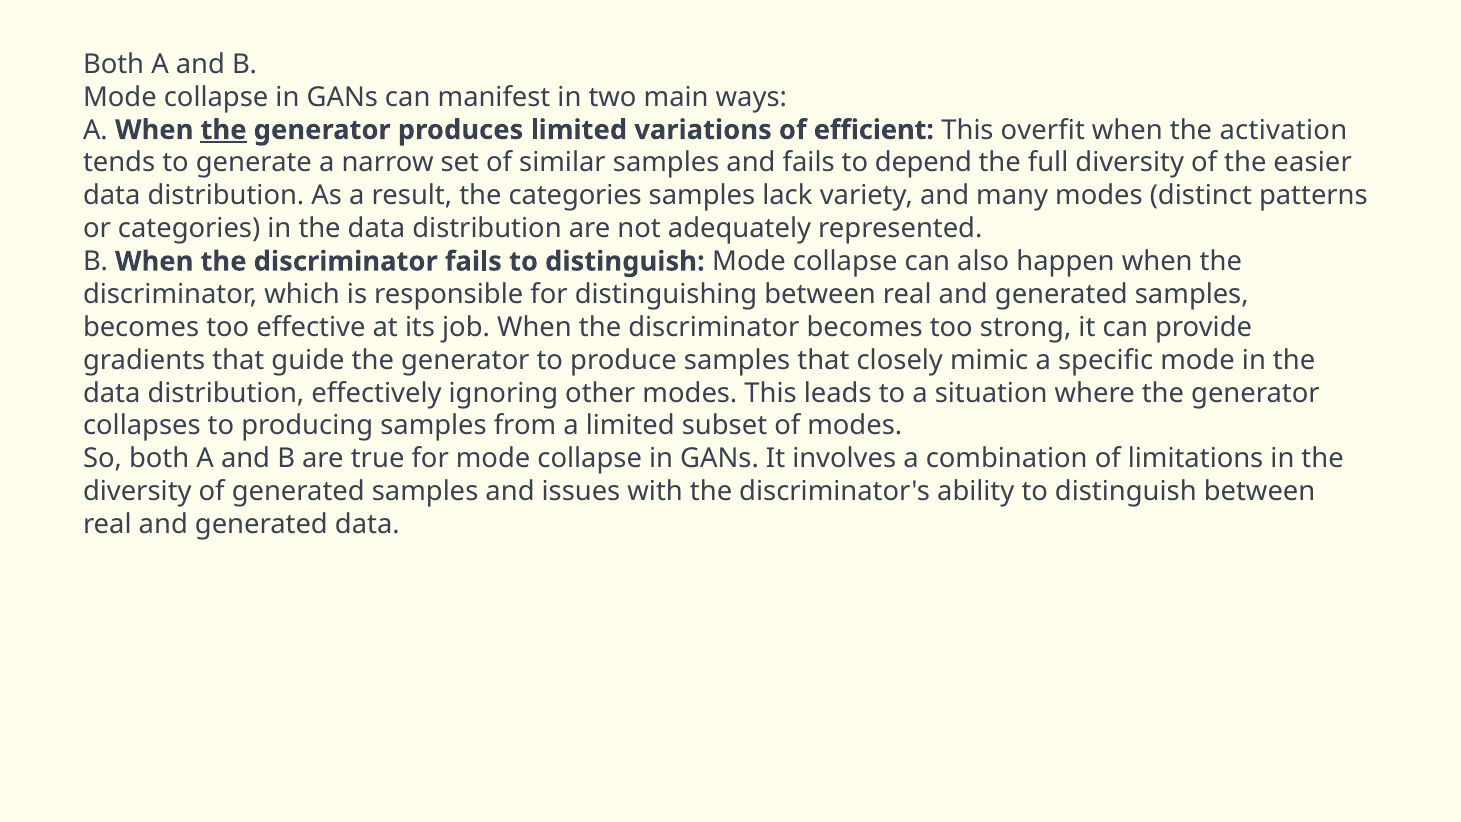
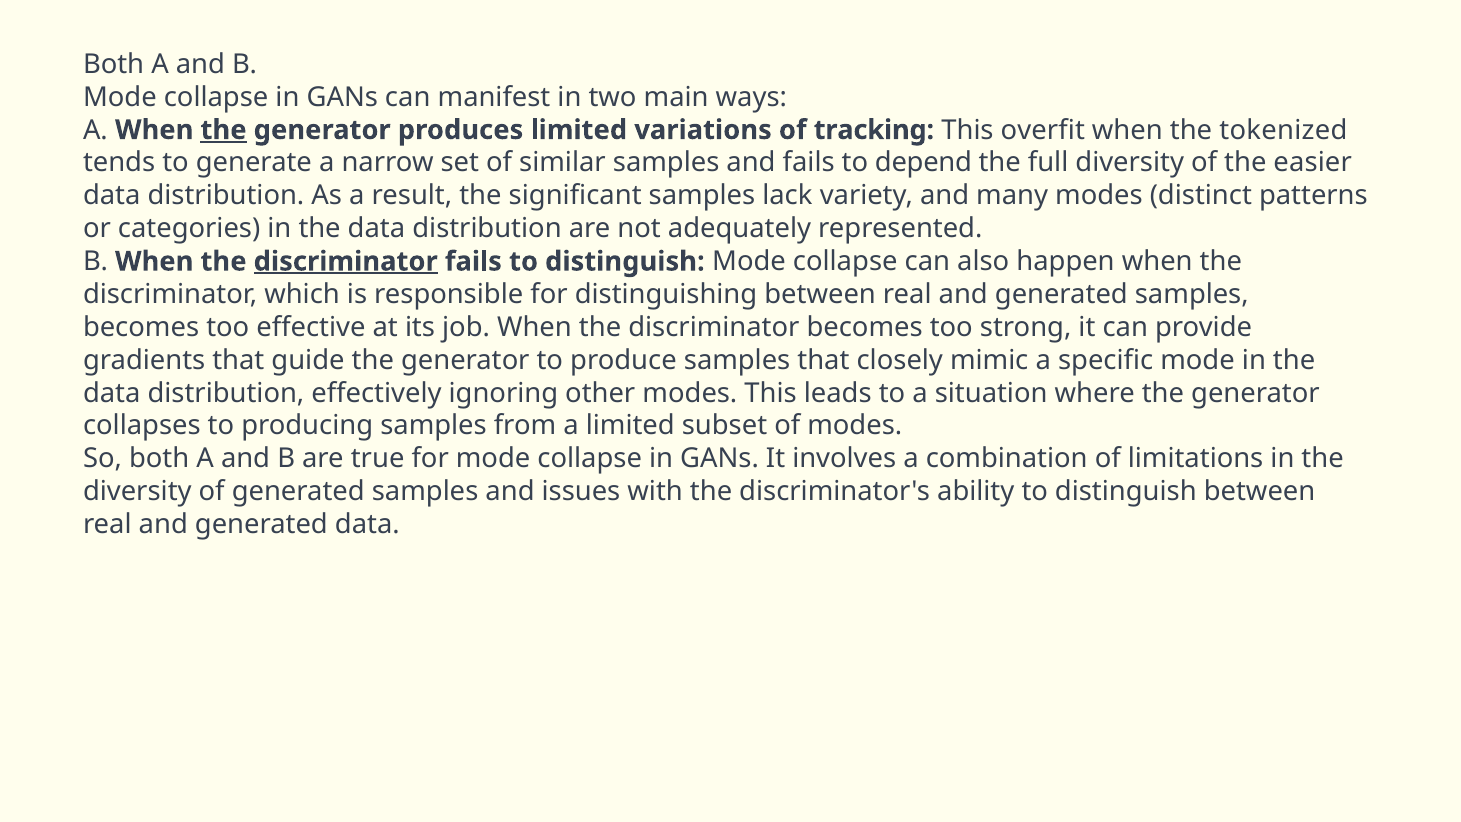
efficient: efficient -> tracking
activation: activation -> tokenized
the categories: categories -> significant
discriminator at (346, 261) underline: none -> present
